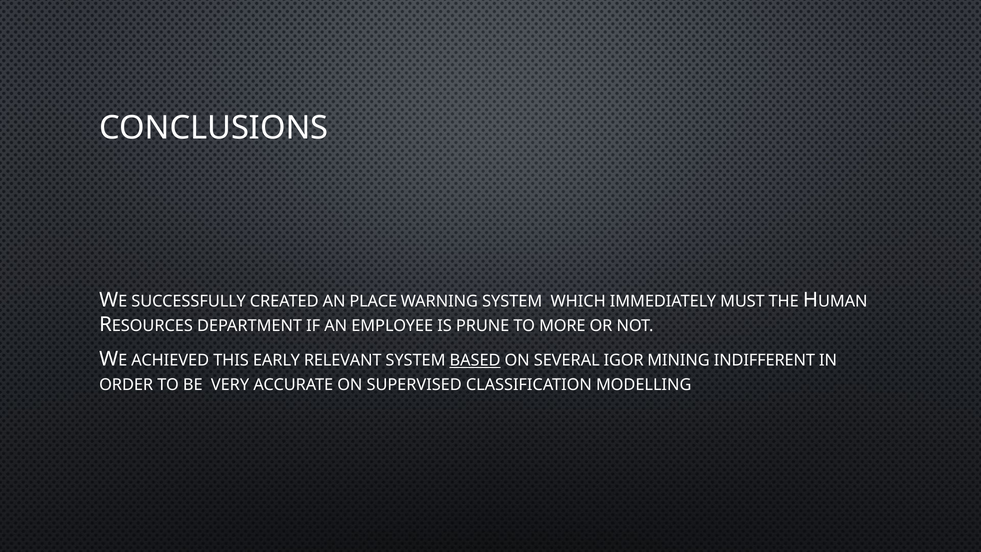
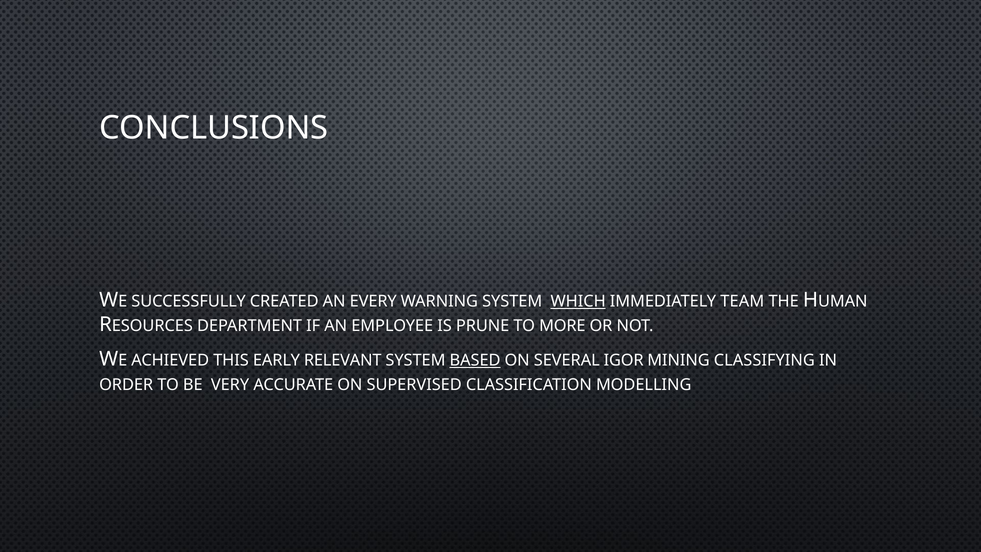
PLACE: PLACE -> EVERY
WHICH underline: none -> present
MUST: MUST -> TEAM
INDIFFERENT: INDIFFERENT -> CLASSIFYING
